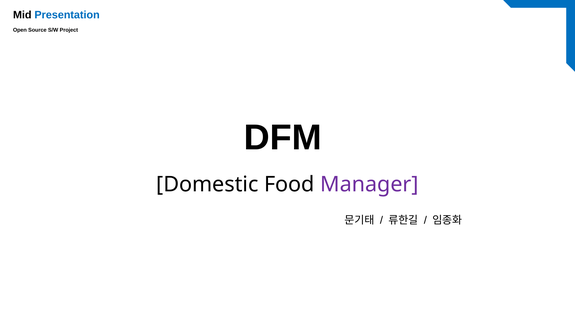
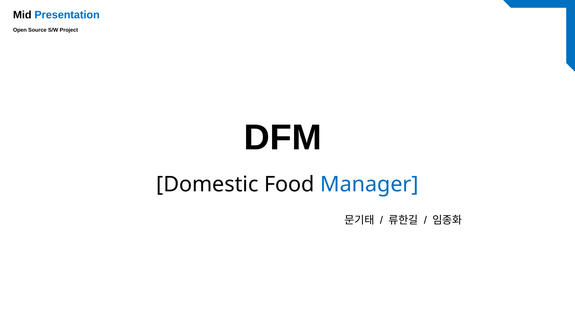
Manager colour: purple -> blue
